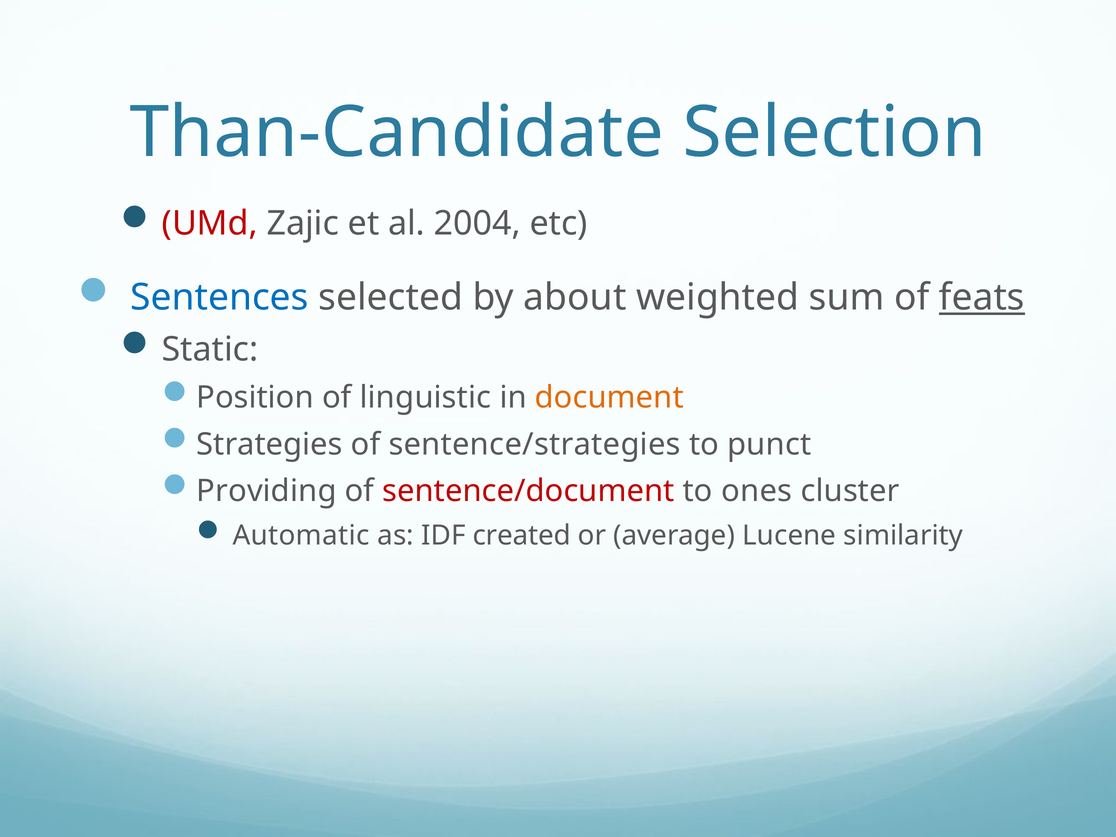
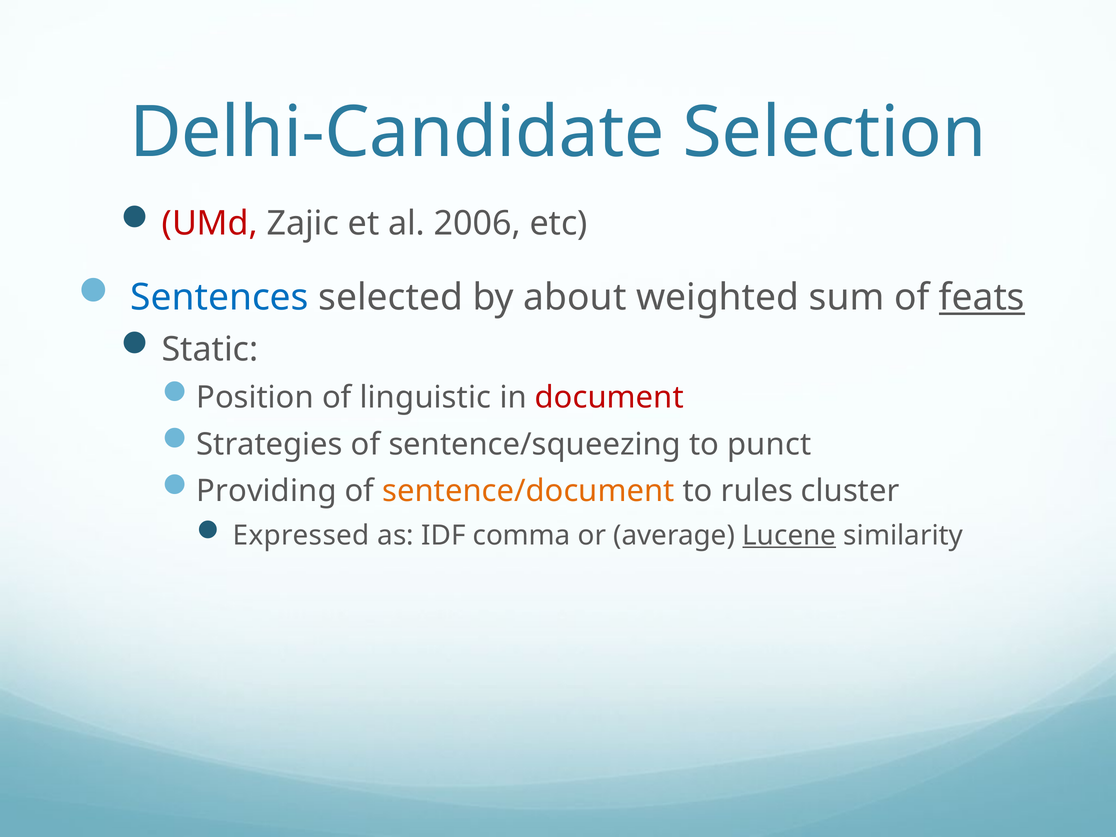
Than-Candidate: Than-Candidate -> Delhi-Candidate
2004: 2004 -> 2006
document colour: orange -> red
sentence/strategies: sentence/strategies -> sentence/squeezing
sentence/document colour: red -> orange
ones: ones -> rules
Automatic: Automatic -> Expressed
created: created -> comma
Lucene underline: none -> present
